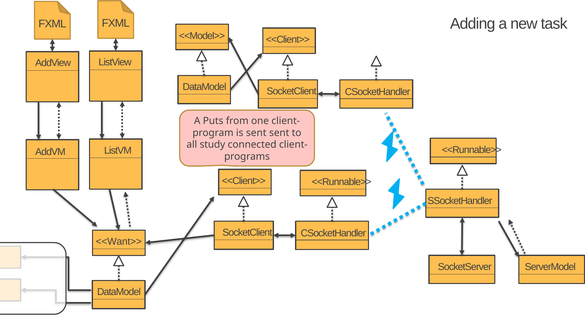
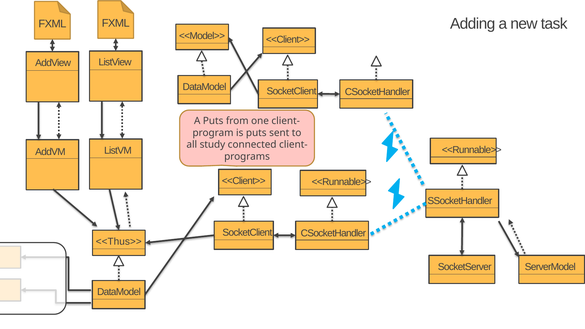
is sent: sent -> puts
<<Want>>: <<Want>> -> <<Thus>>
